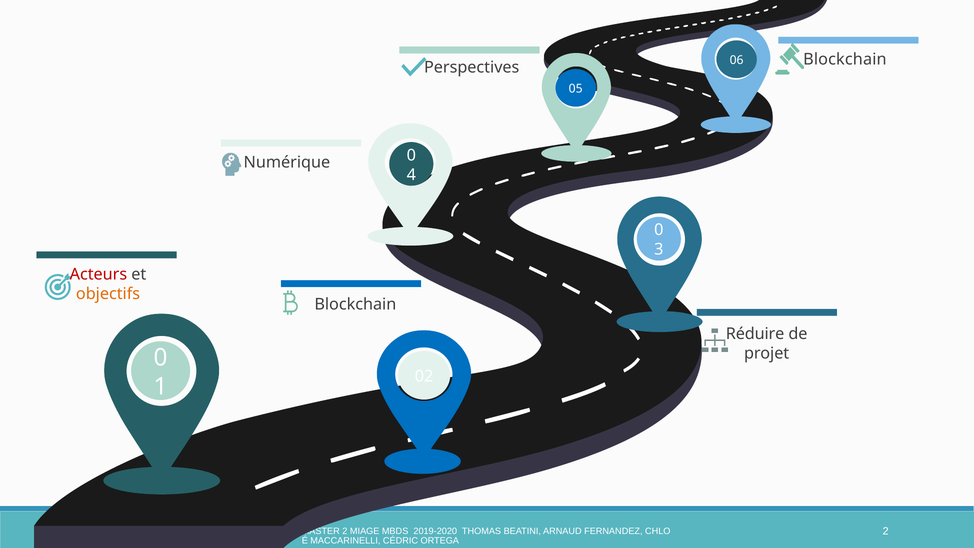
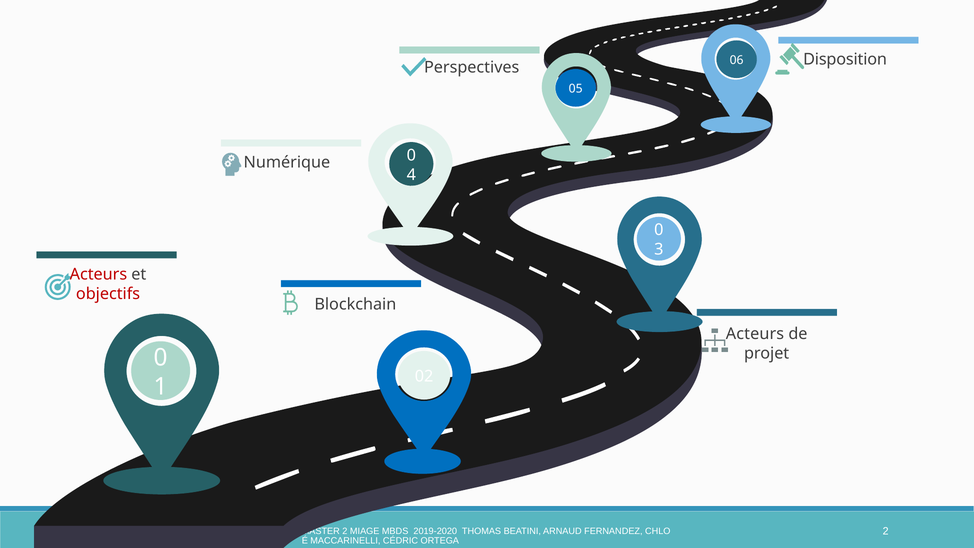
Perspectives Blockchain: Blockchain -> Disposition
objectifs colour: orange -> red
Réduire at (755, 334): Réduire -> Acteurs
